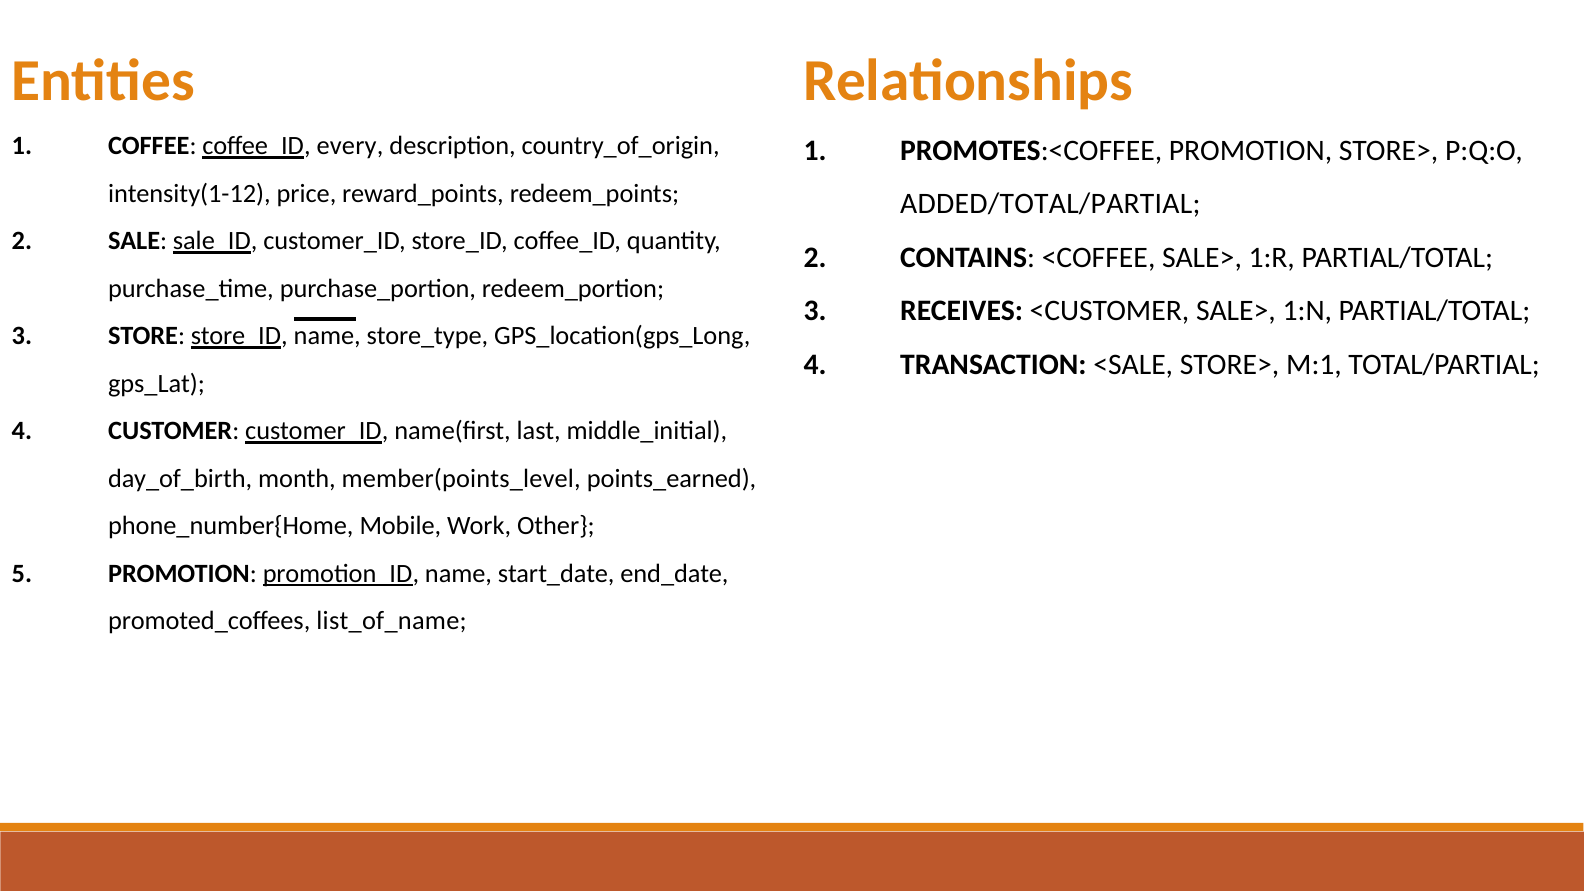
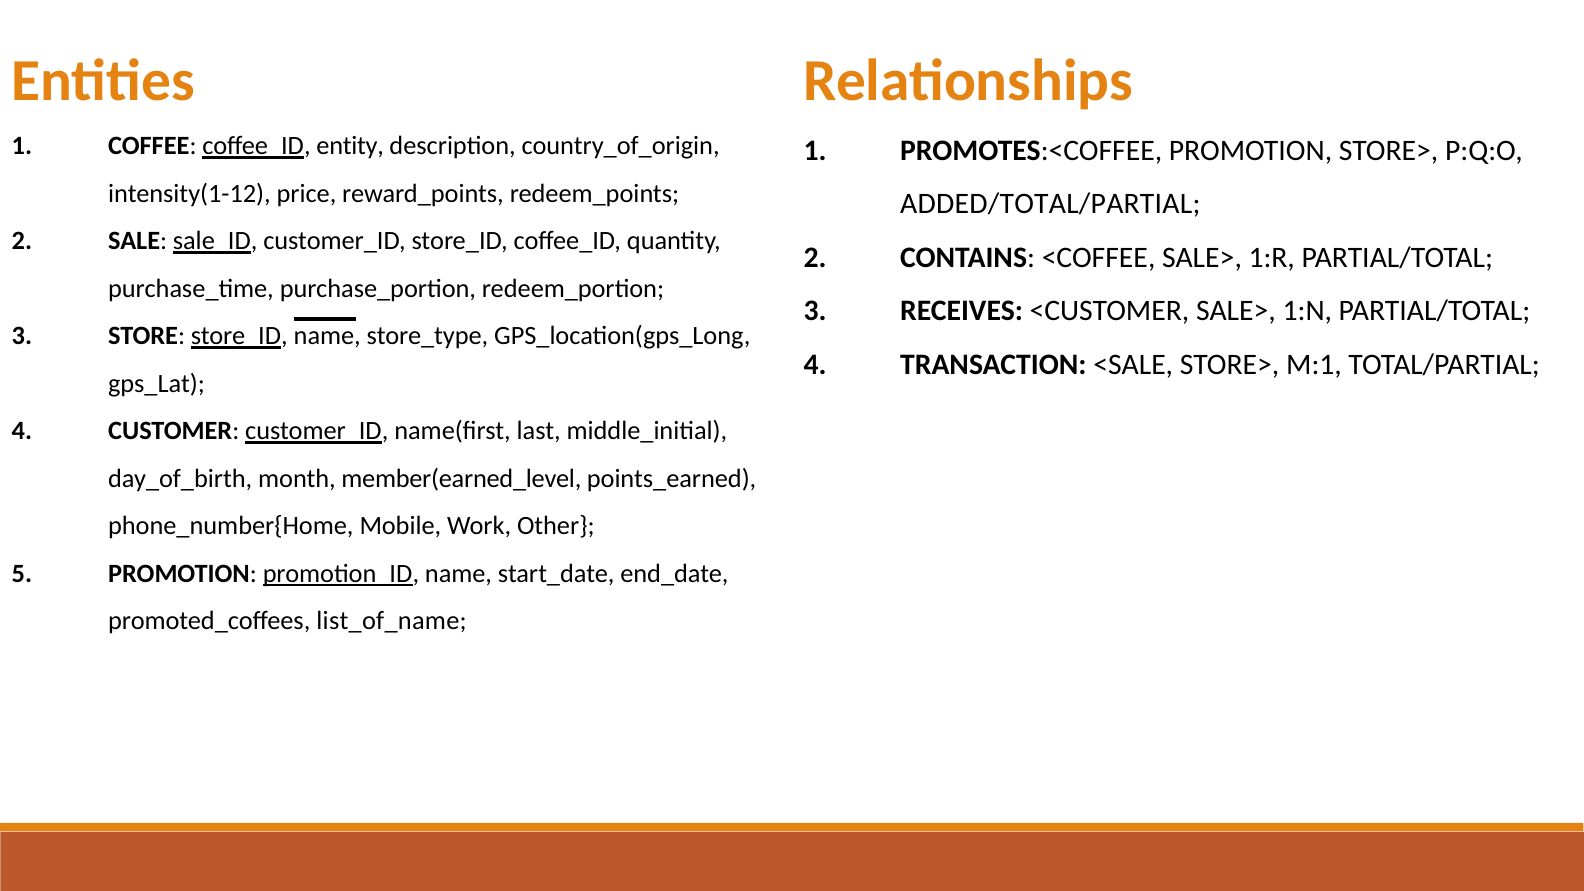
every: every -> entity
member(points_level: member(points_level -> member(earned_level
